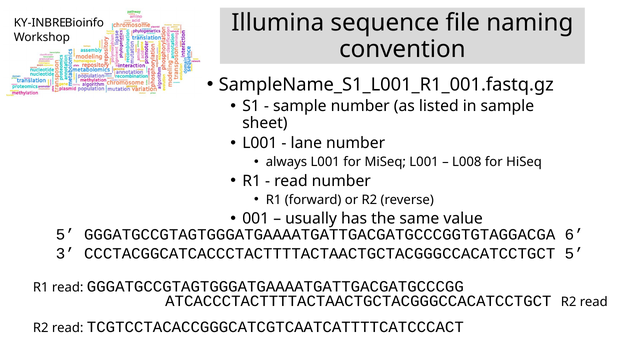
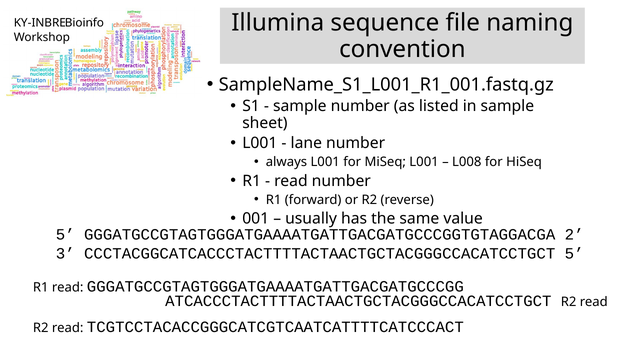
6: 6 -> 2
